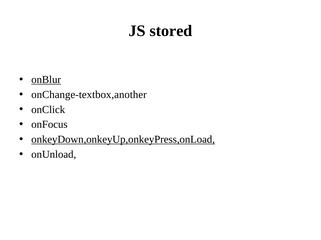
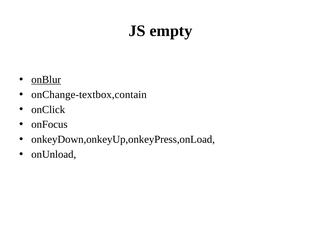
stored: stored -> empty
onChange-textbox,another: onChange-textbox,another -> onChange-textbox,contain
onkeyDown,onkeyUp,onkeyPress,onLoad underline: present -> none
